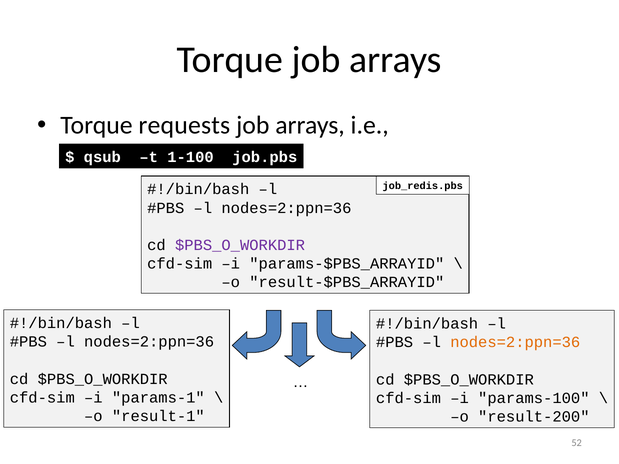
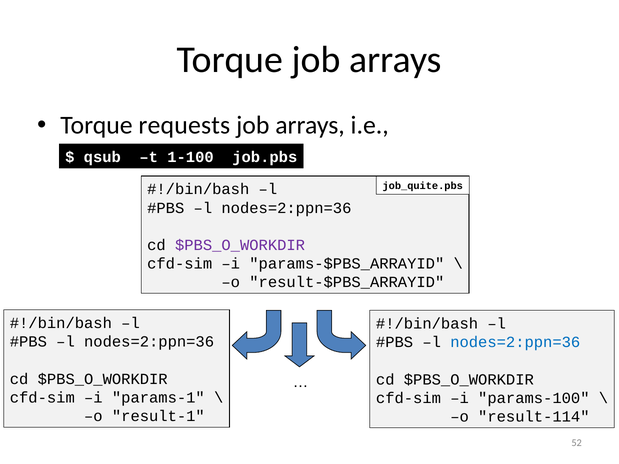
job_redis.pbs: job_redis.pbs -> job_quite.pbs
nodes=2:ppn=36 at (515, 343) colour: orange -> blue
result-200: result-200 -> result-114
